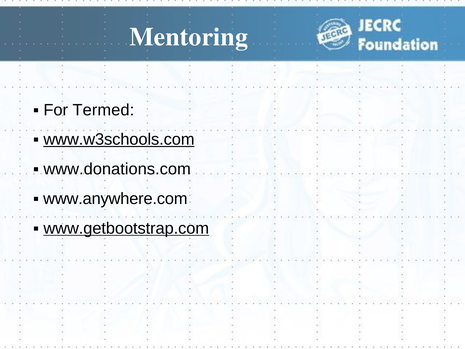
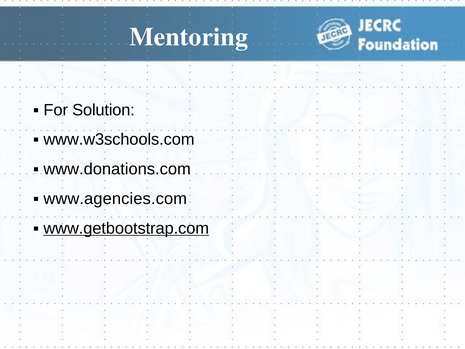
Termed: Termed -> Solution
www.w3schools.com underline: present -> none
www.anywhere.com: www.anywhere.com -> www.agencies.com
